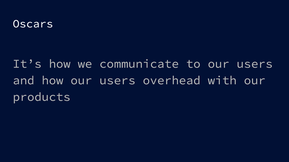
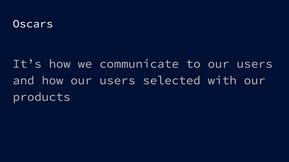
overhead: overhead -> selected
